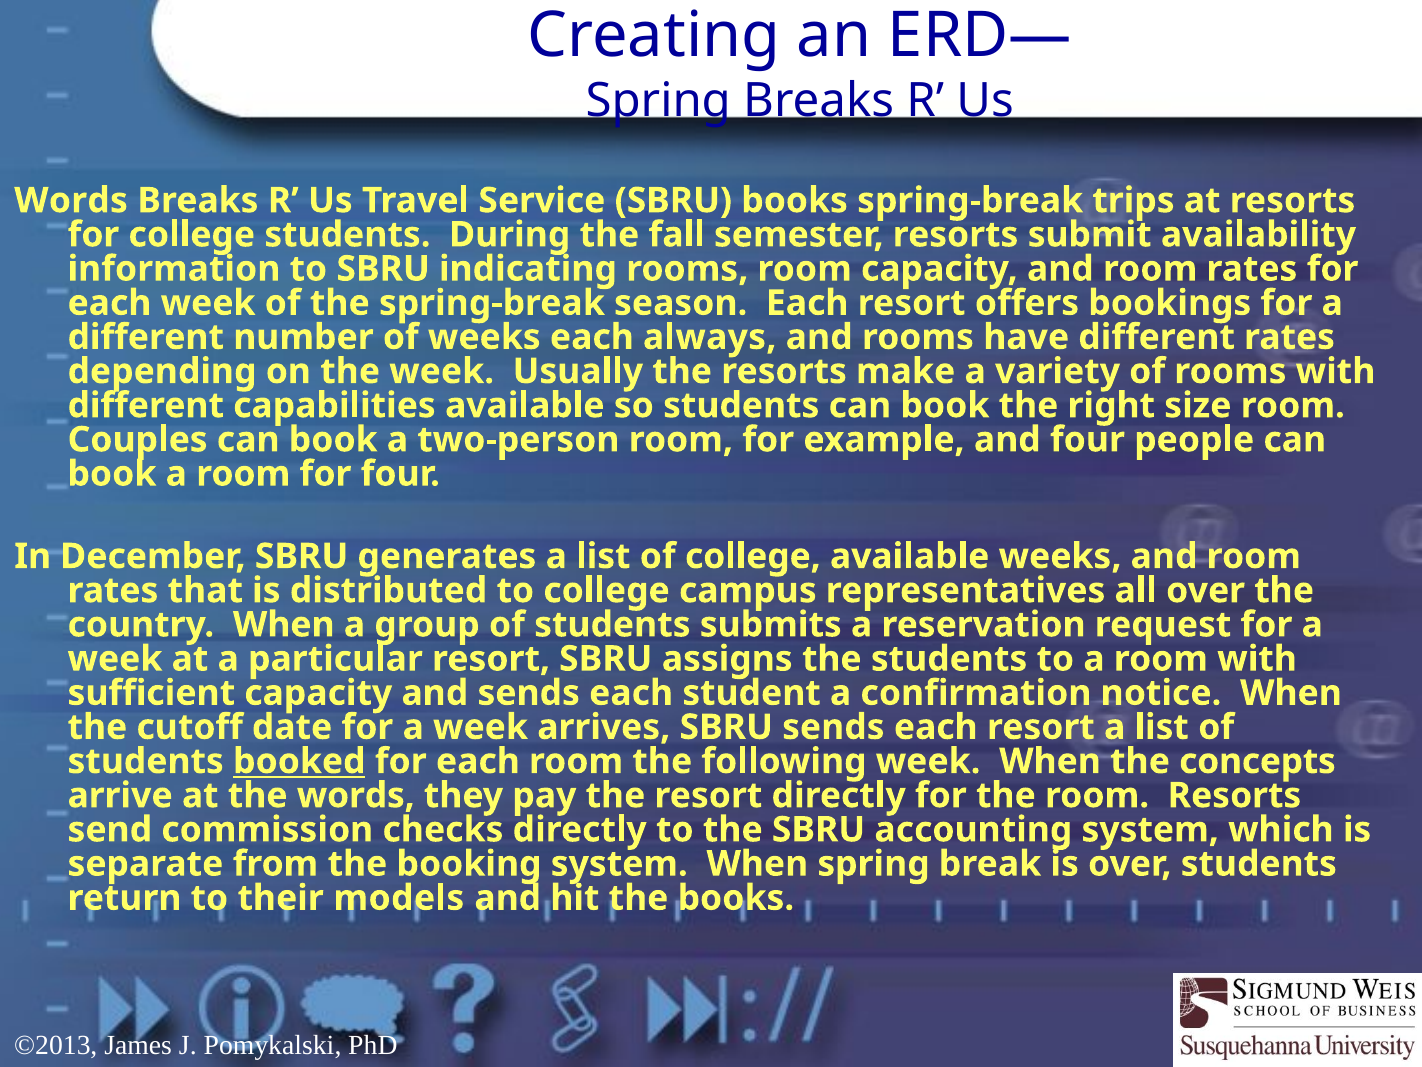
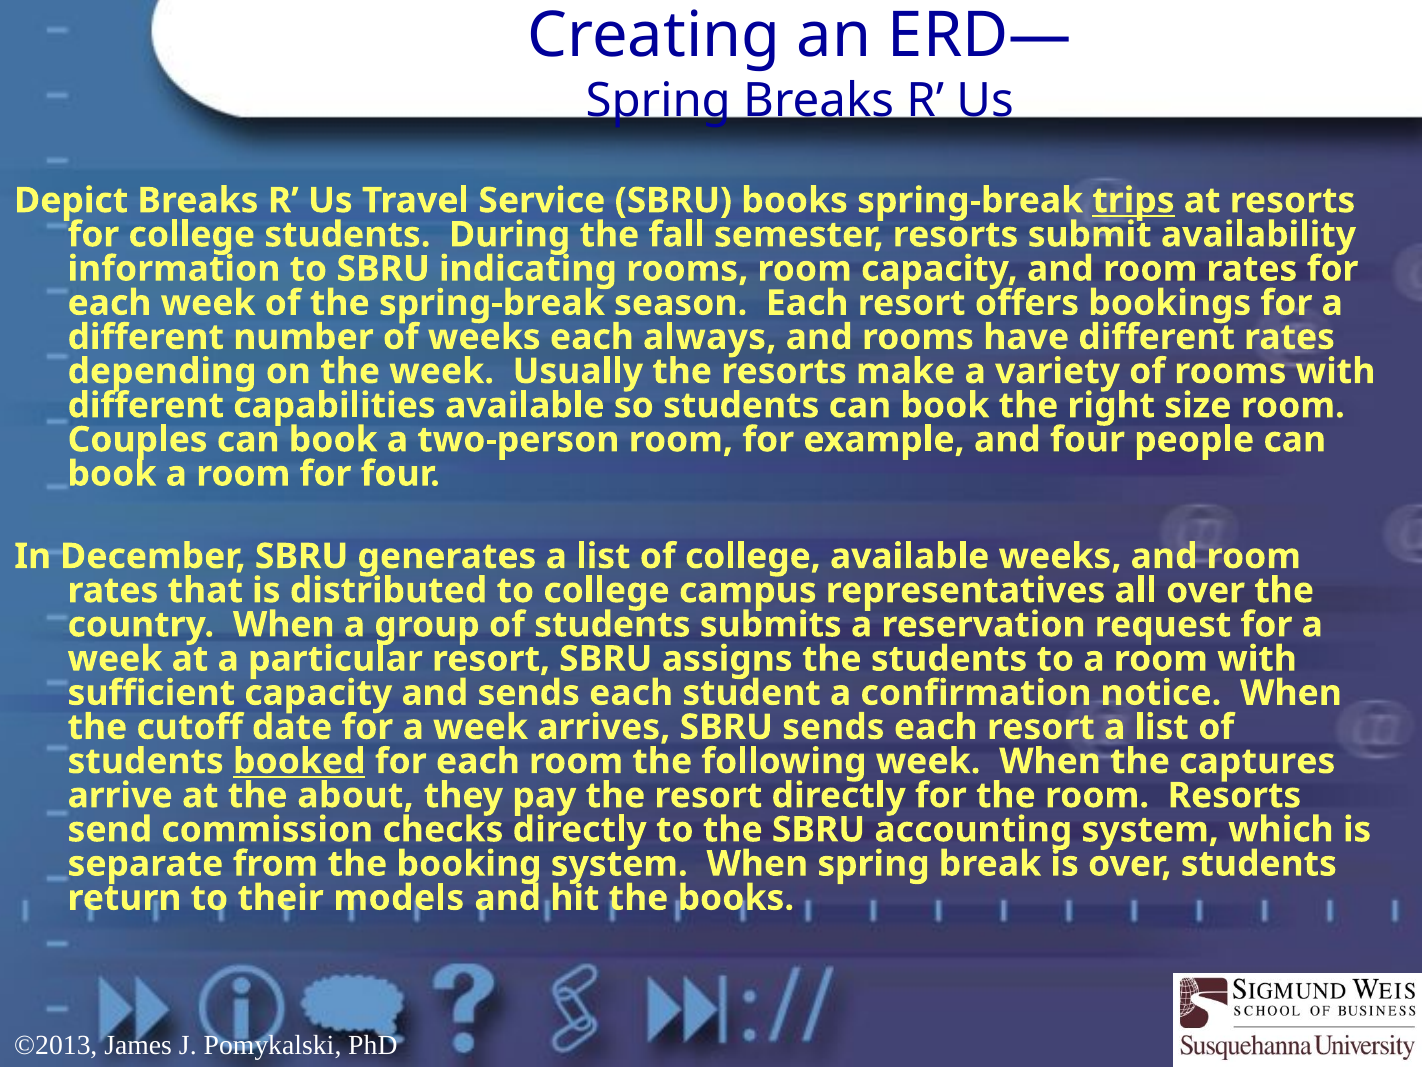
Words at (71, 200): Words -> Depict
trips underline: none -> present
concepts: concepts -> captures
the words: words -> about
